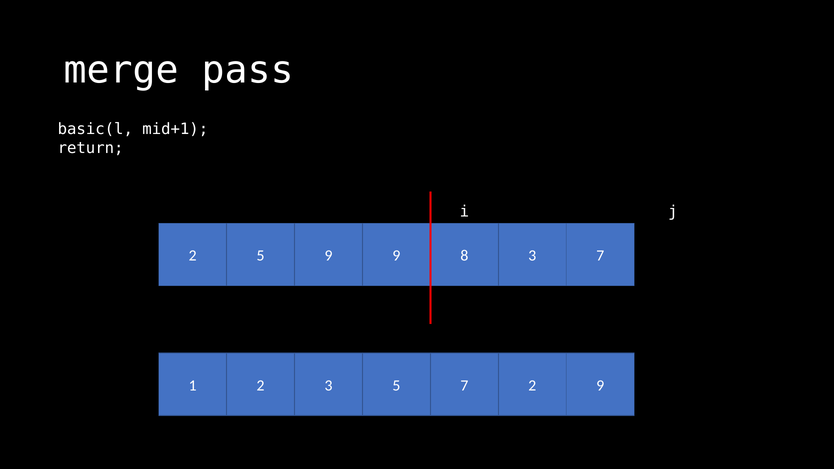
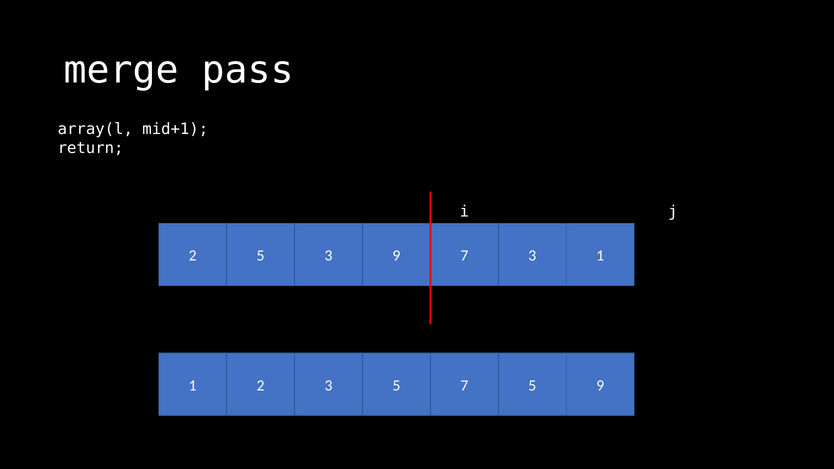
basic(l: basic(l -> array(l
5 9: 9 -> 3
9 8: 8 -> 7
3 7: 7 -> 1
7 2: 2 -> 5
